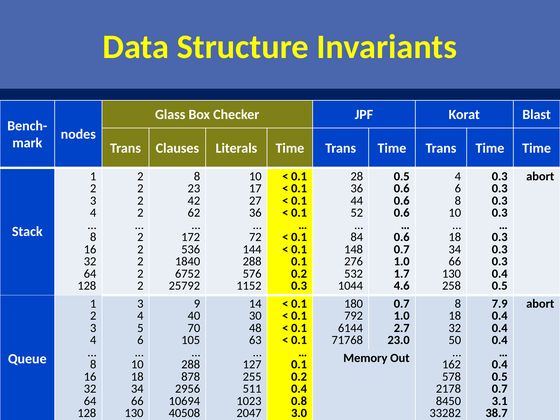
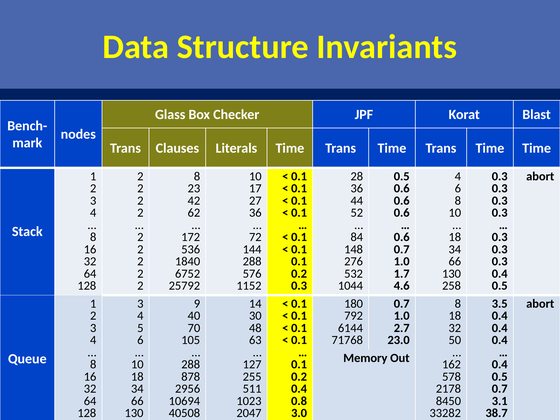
7.9: 7.9 -> 3.5
